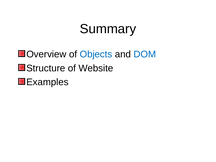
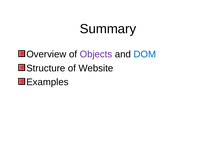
Objects colour: blue -> purple
